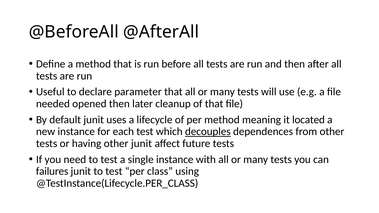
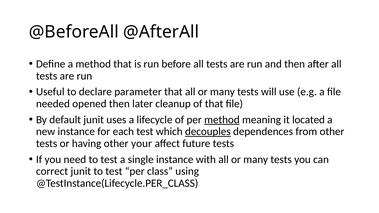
method at (222, 120) underline: none -> present
other junit: junit -> your
failures: failures -> correct
